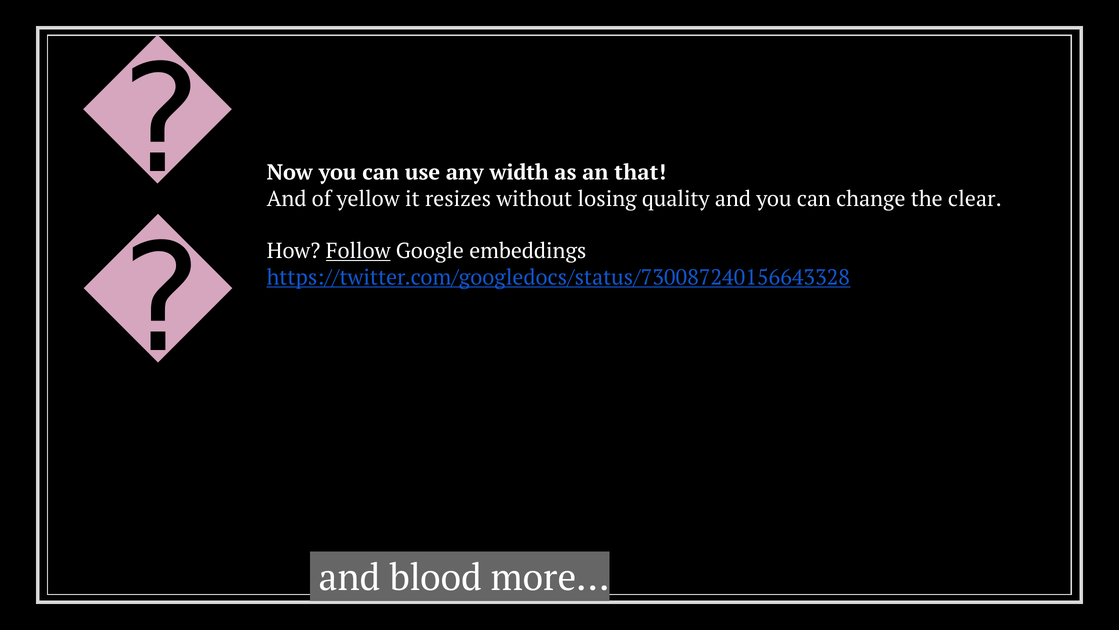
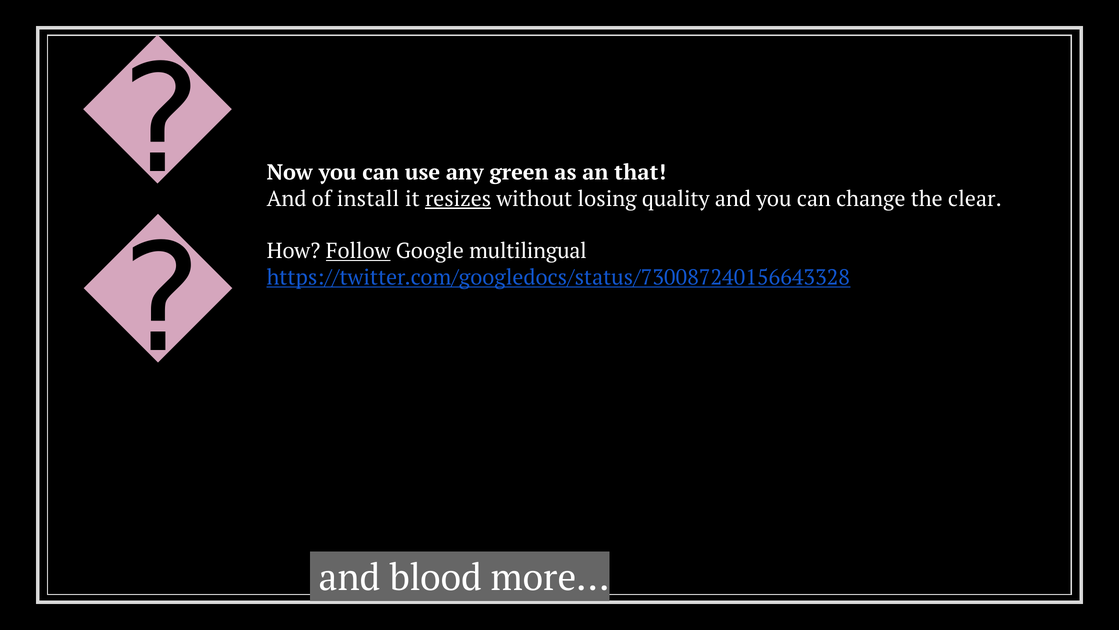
width: width -> green
yellow: yellow -> install
resizes underline: none -> present
embeddings: embeddings -> multilingual
